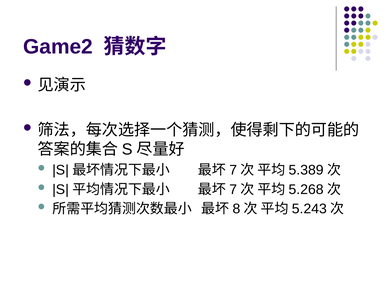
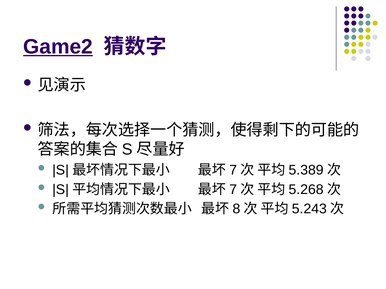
Game2 underline: none -> present
